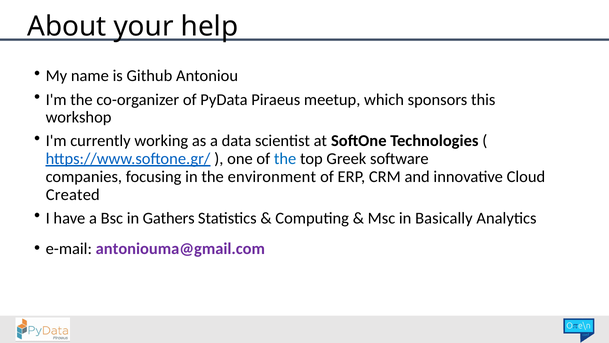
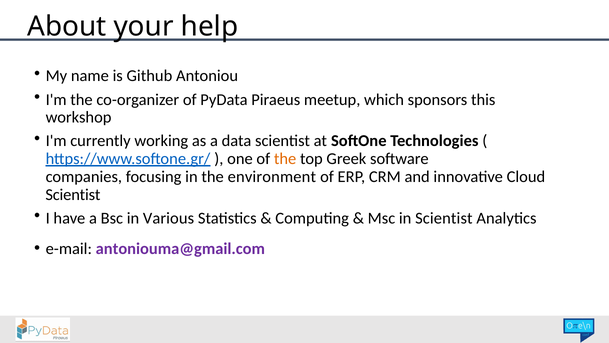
the at (285, 159) colour: blue -> orange
Created at (73, 195): Created -> Scientist
Gathers: Gathers -> Various
in Basically: Basically -> Scientist
